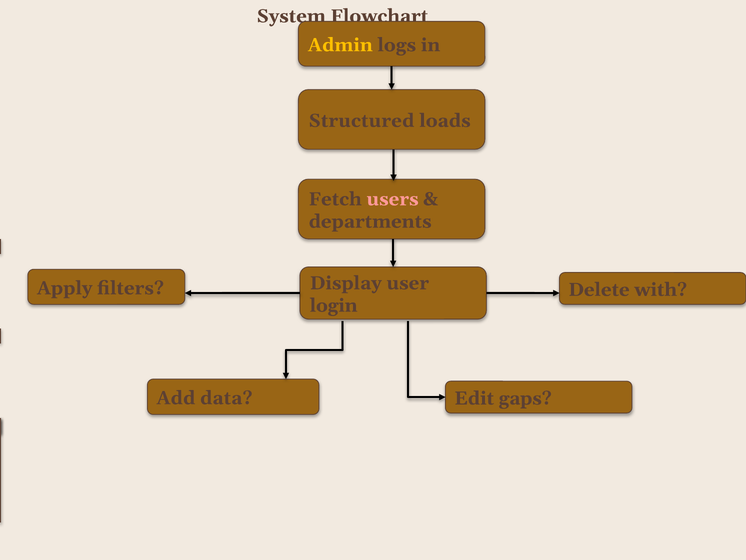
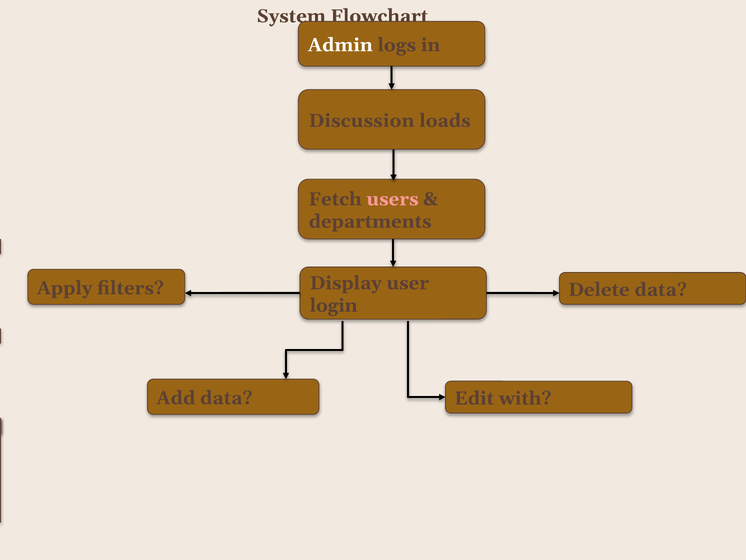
Admin colour: yellow -> white
Structured: Structured -> Discussion
Delete with: with -> data
gaps: gaps -> with
